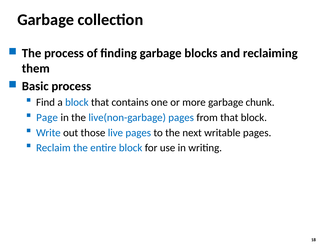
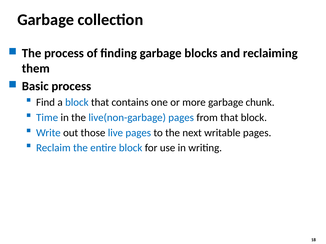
Page: Page -> Time
